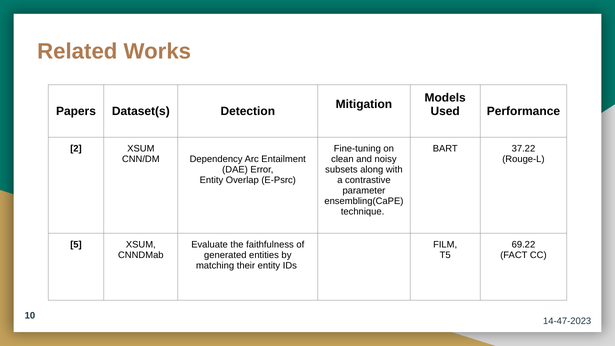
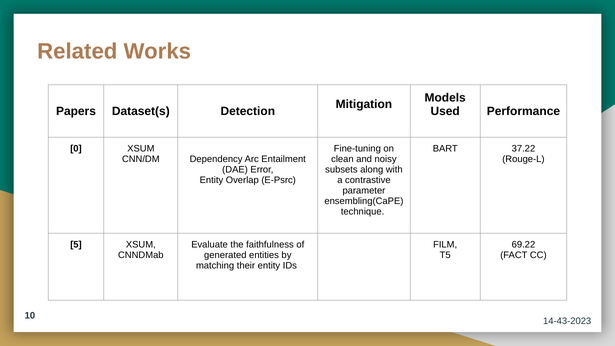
2: 2 -> 0
14-47-2023: 14-47-2023 -> 14-43-2023
